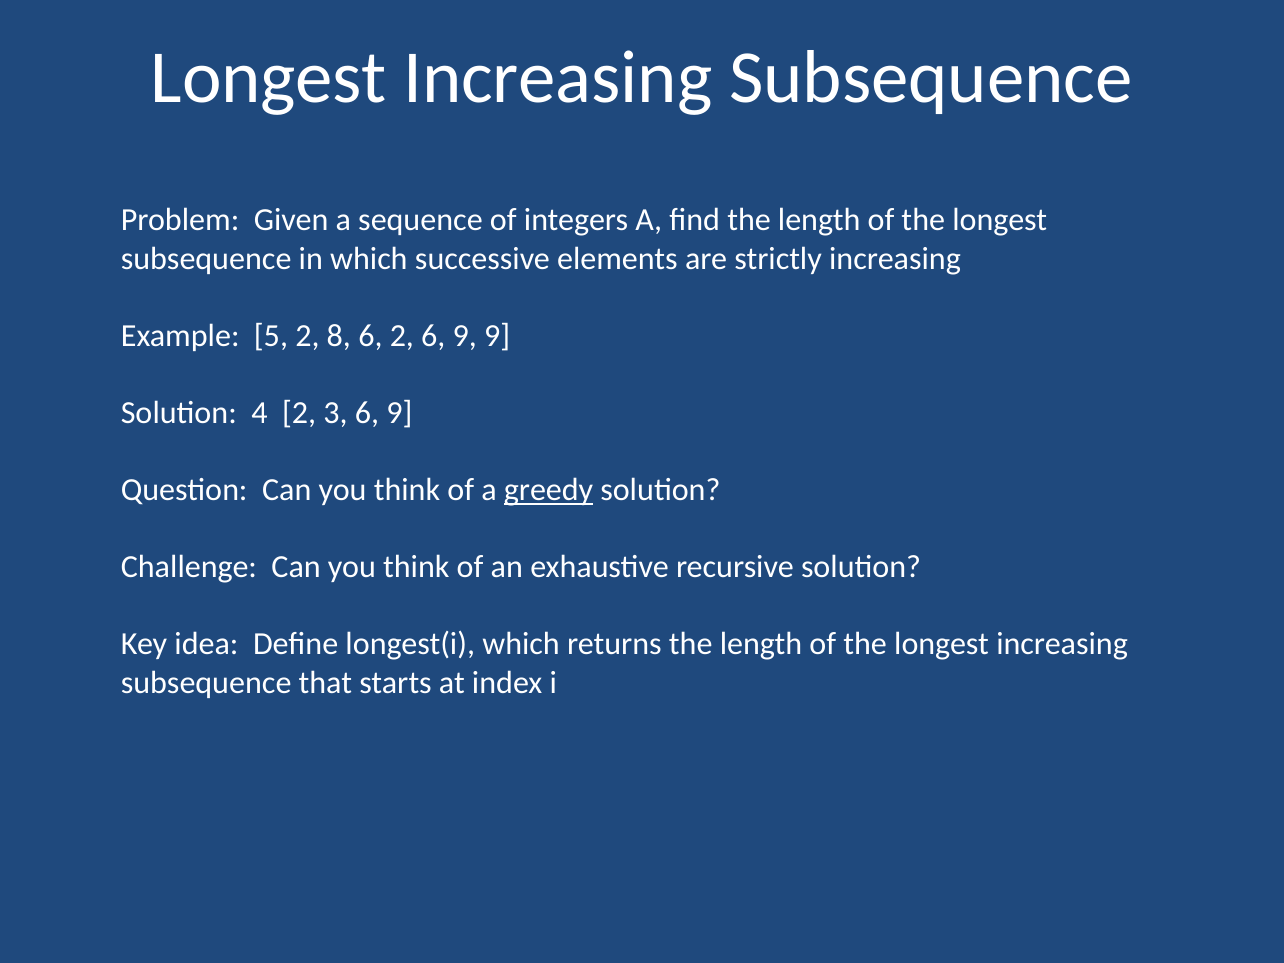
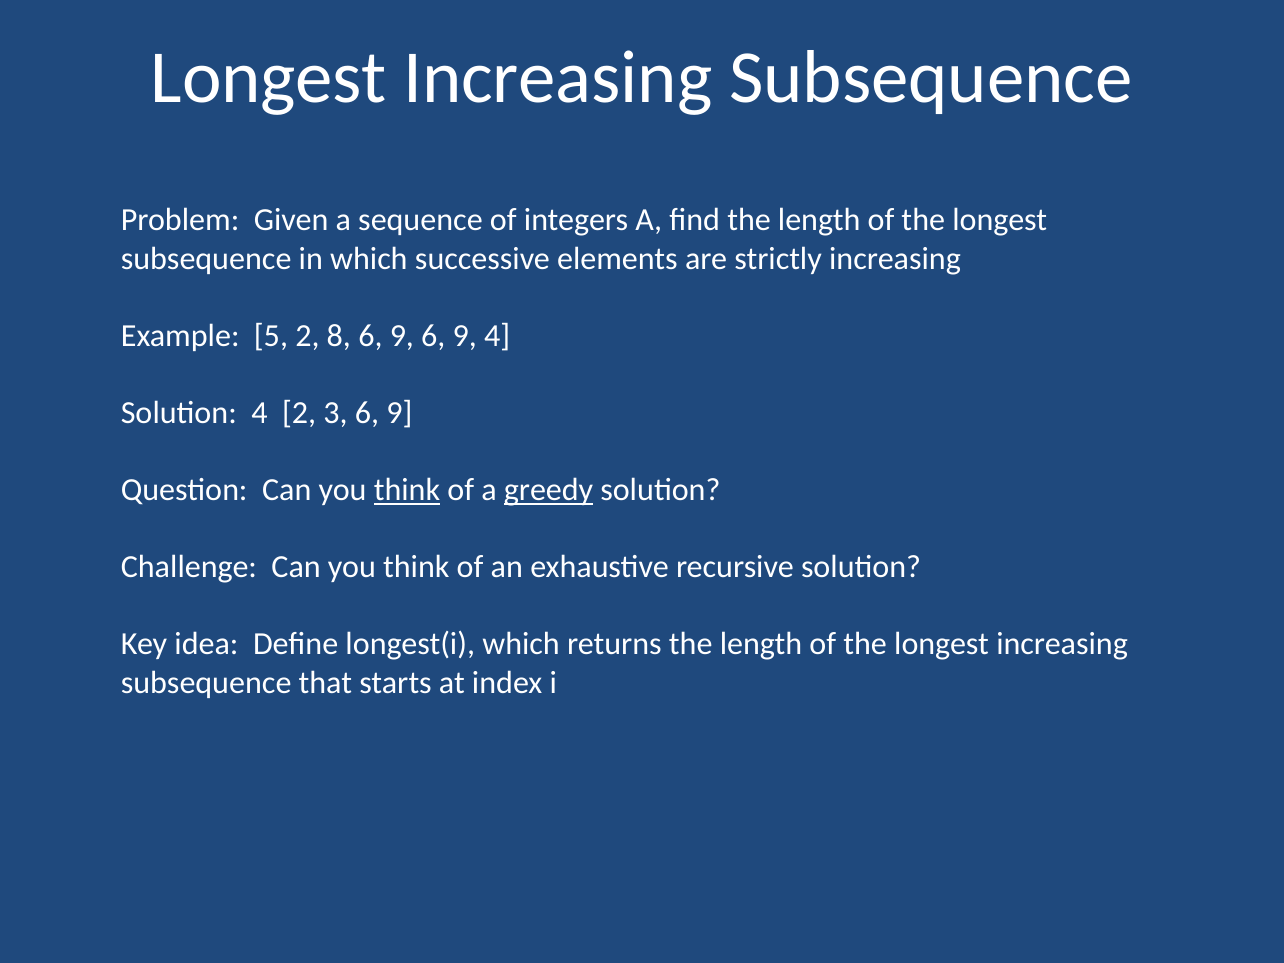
8 6 2: 2 -> 9
9 9: 9 -> 4
think at (407, 490) underline: none -> present
